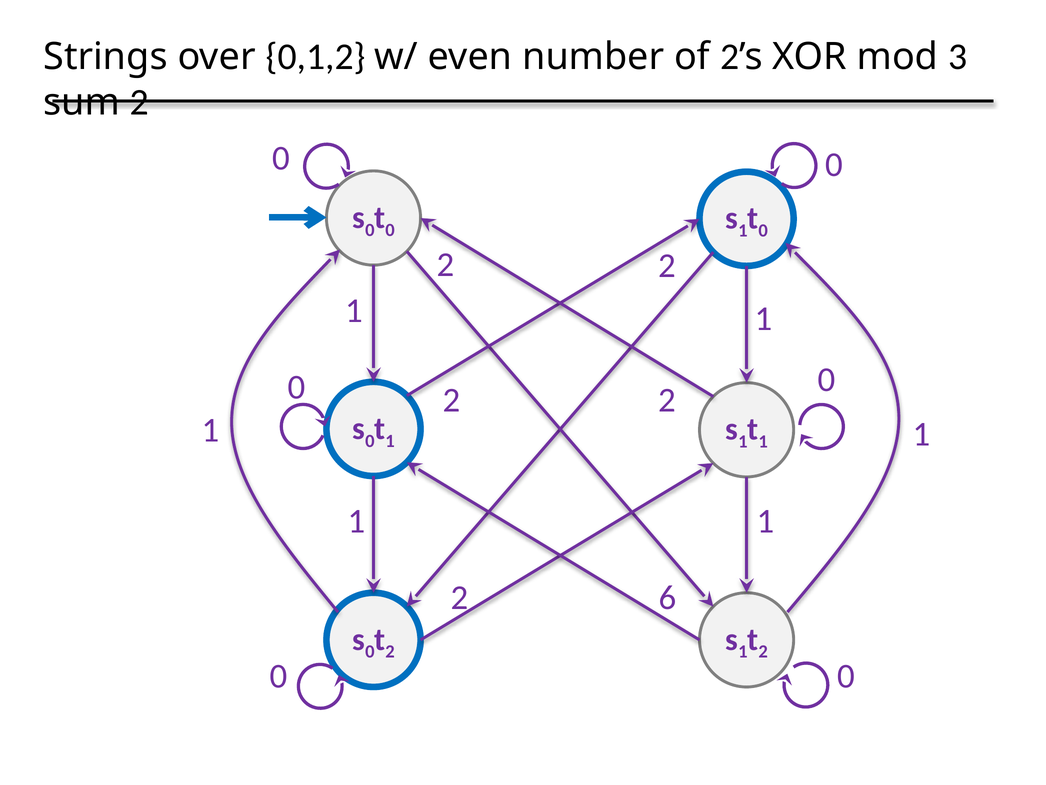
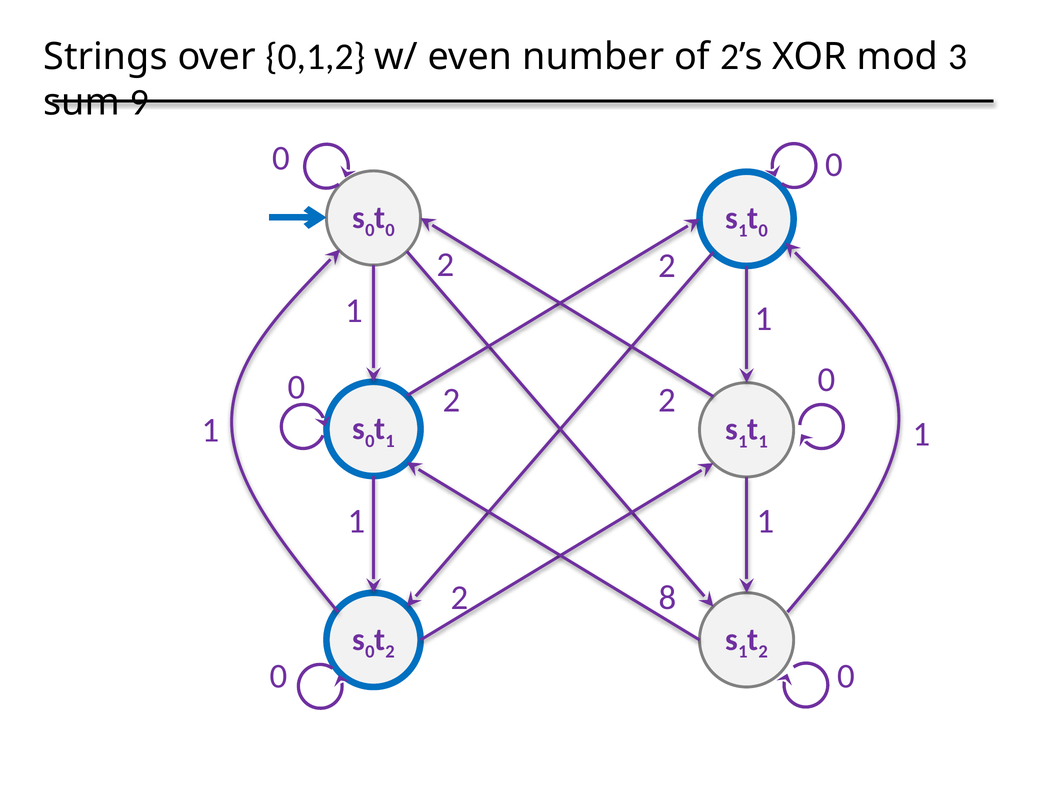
sum 2: 2 -> 9
6: 6 -> 8
